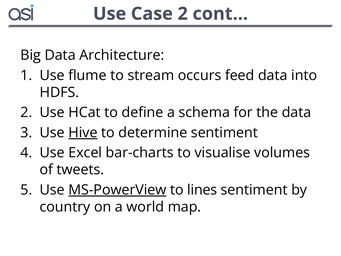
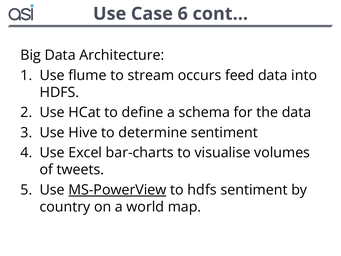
Case 2: 2 -> 6
Hive underline: present -> none
to lines: lines -> hdfs
